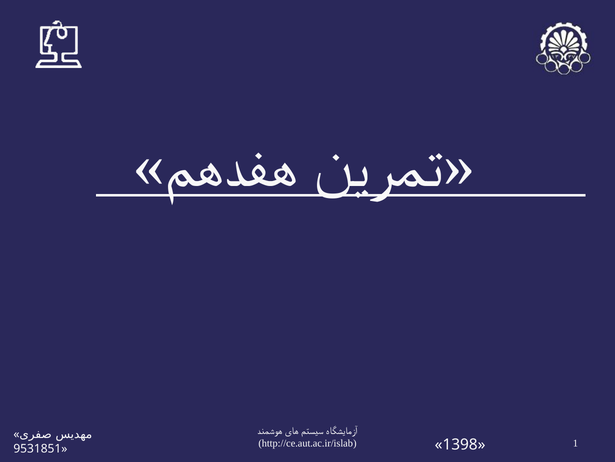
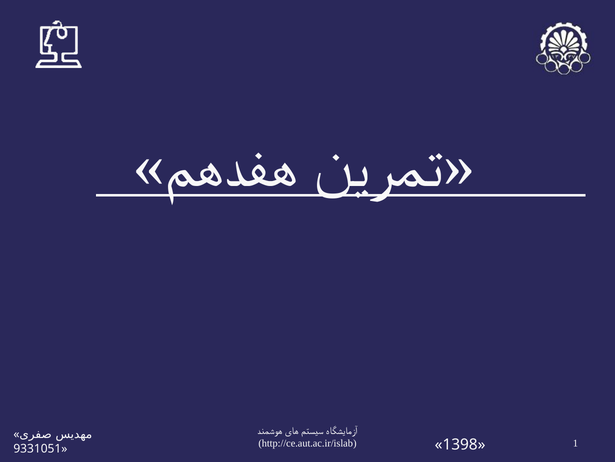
9531851: 9531851 -> 9331051
